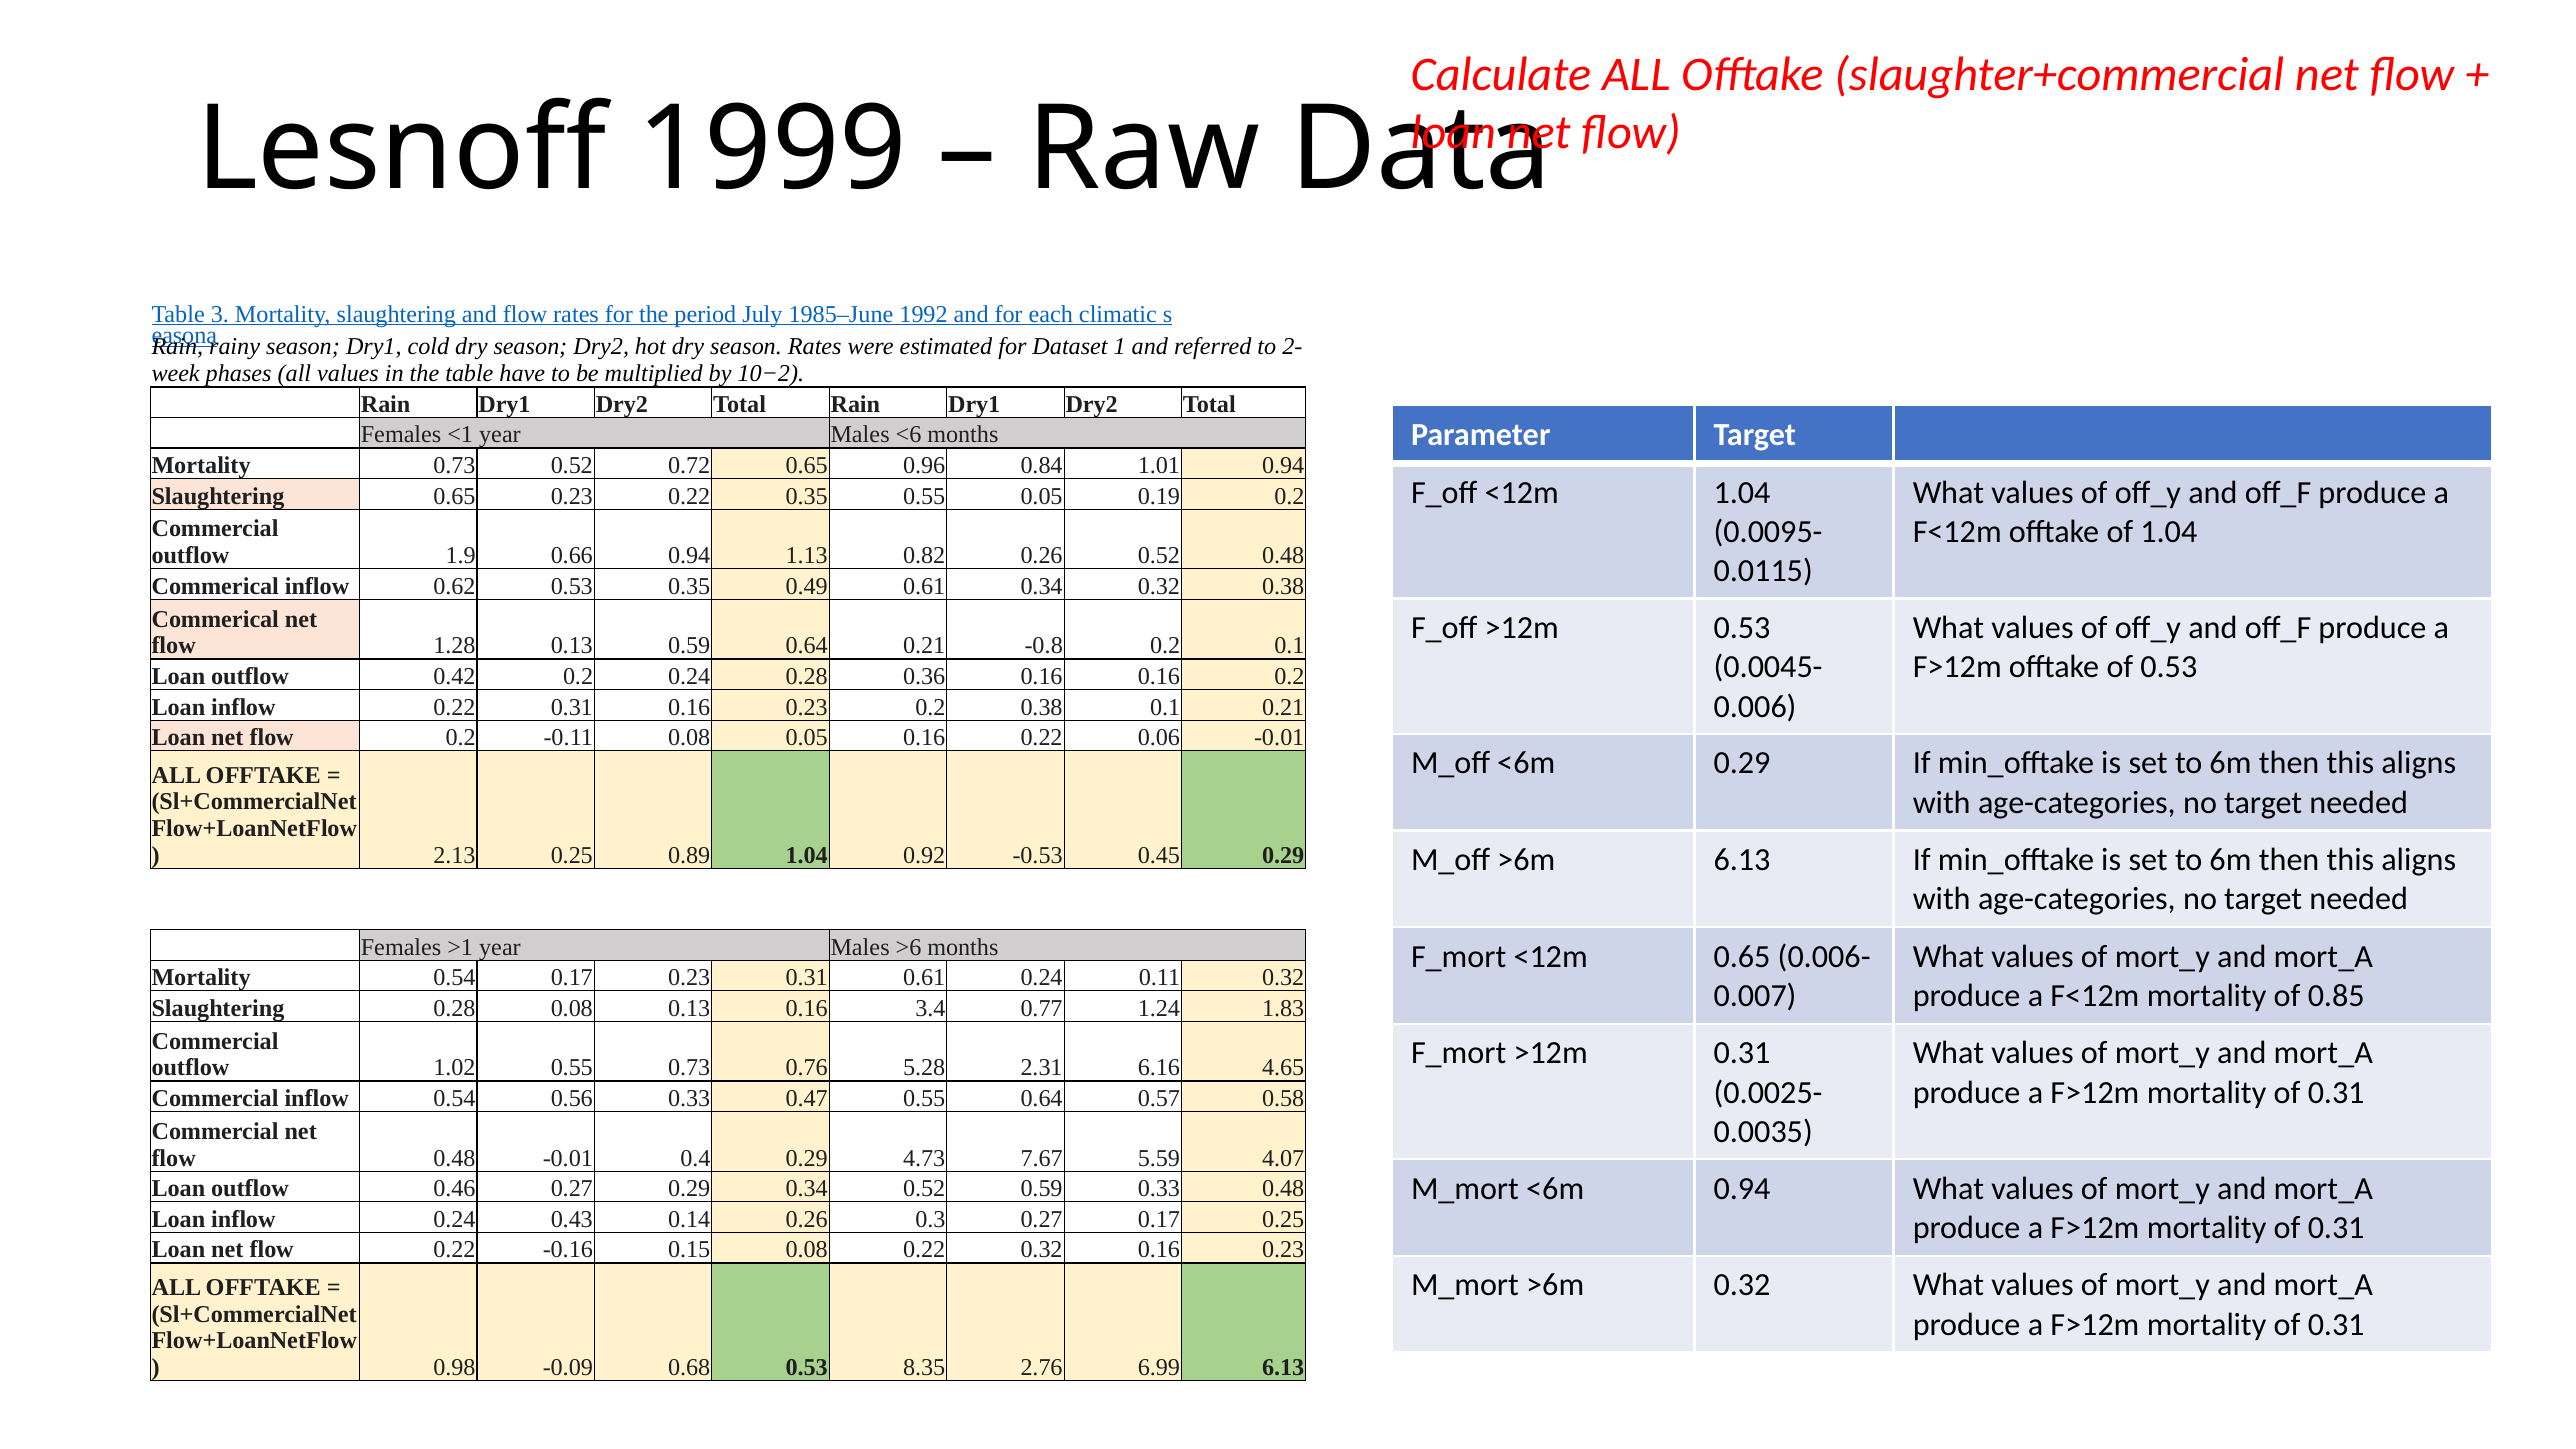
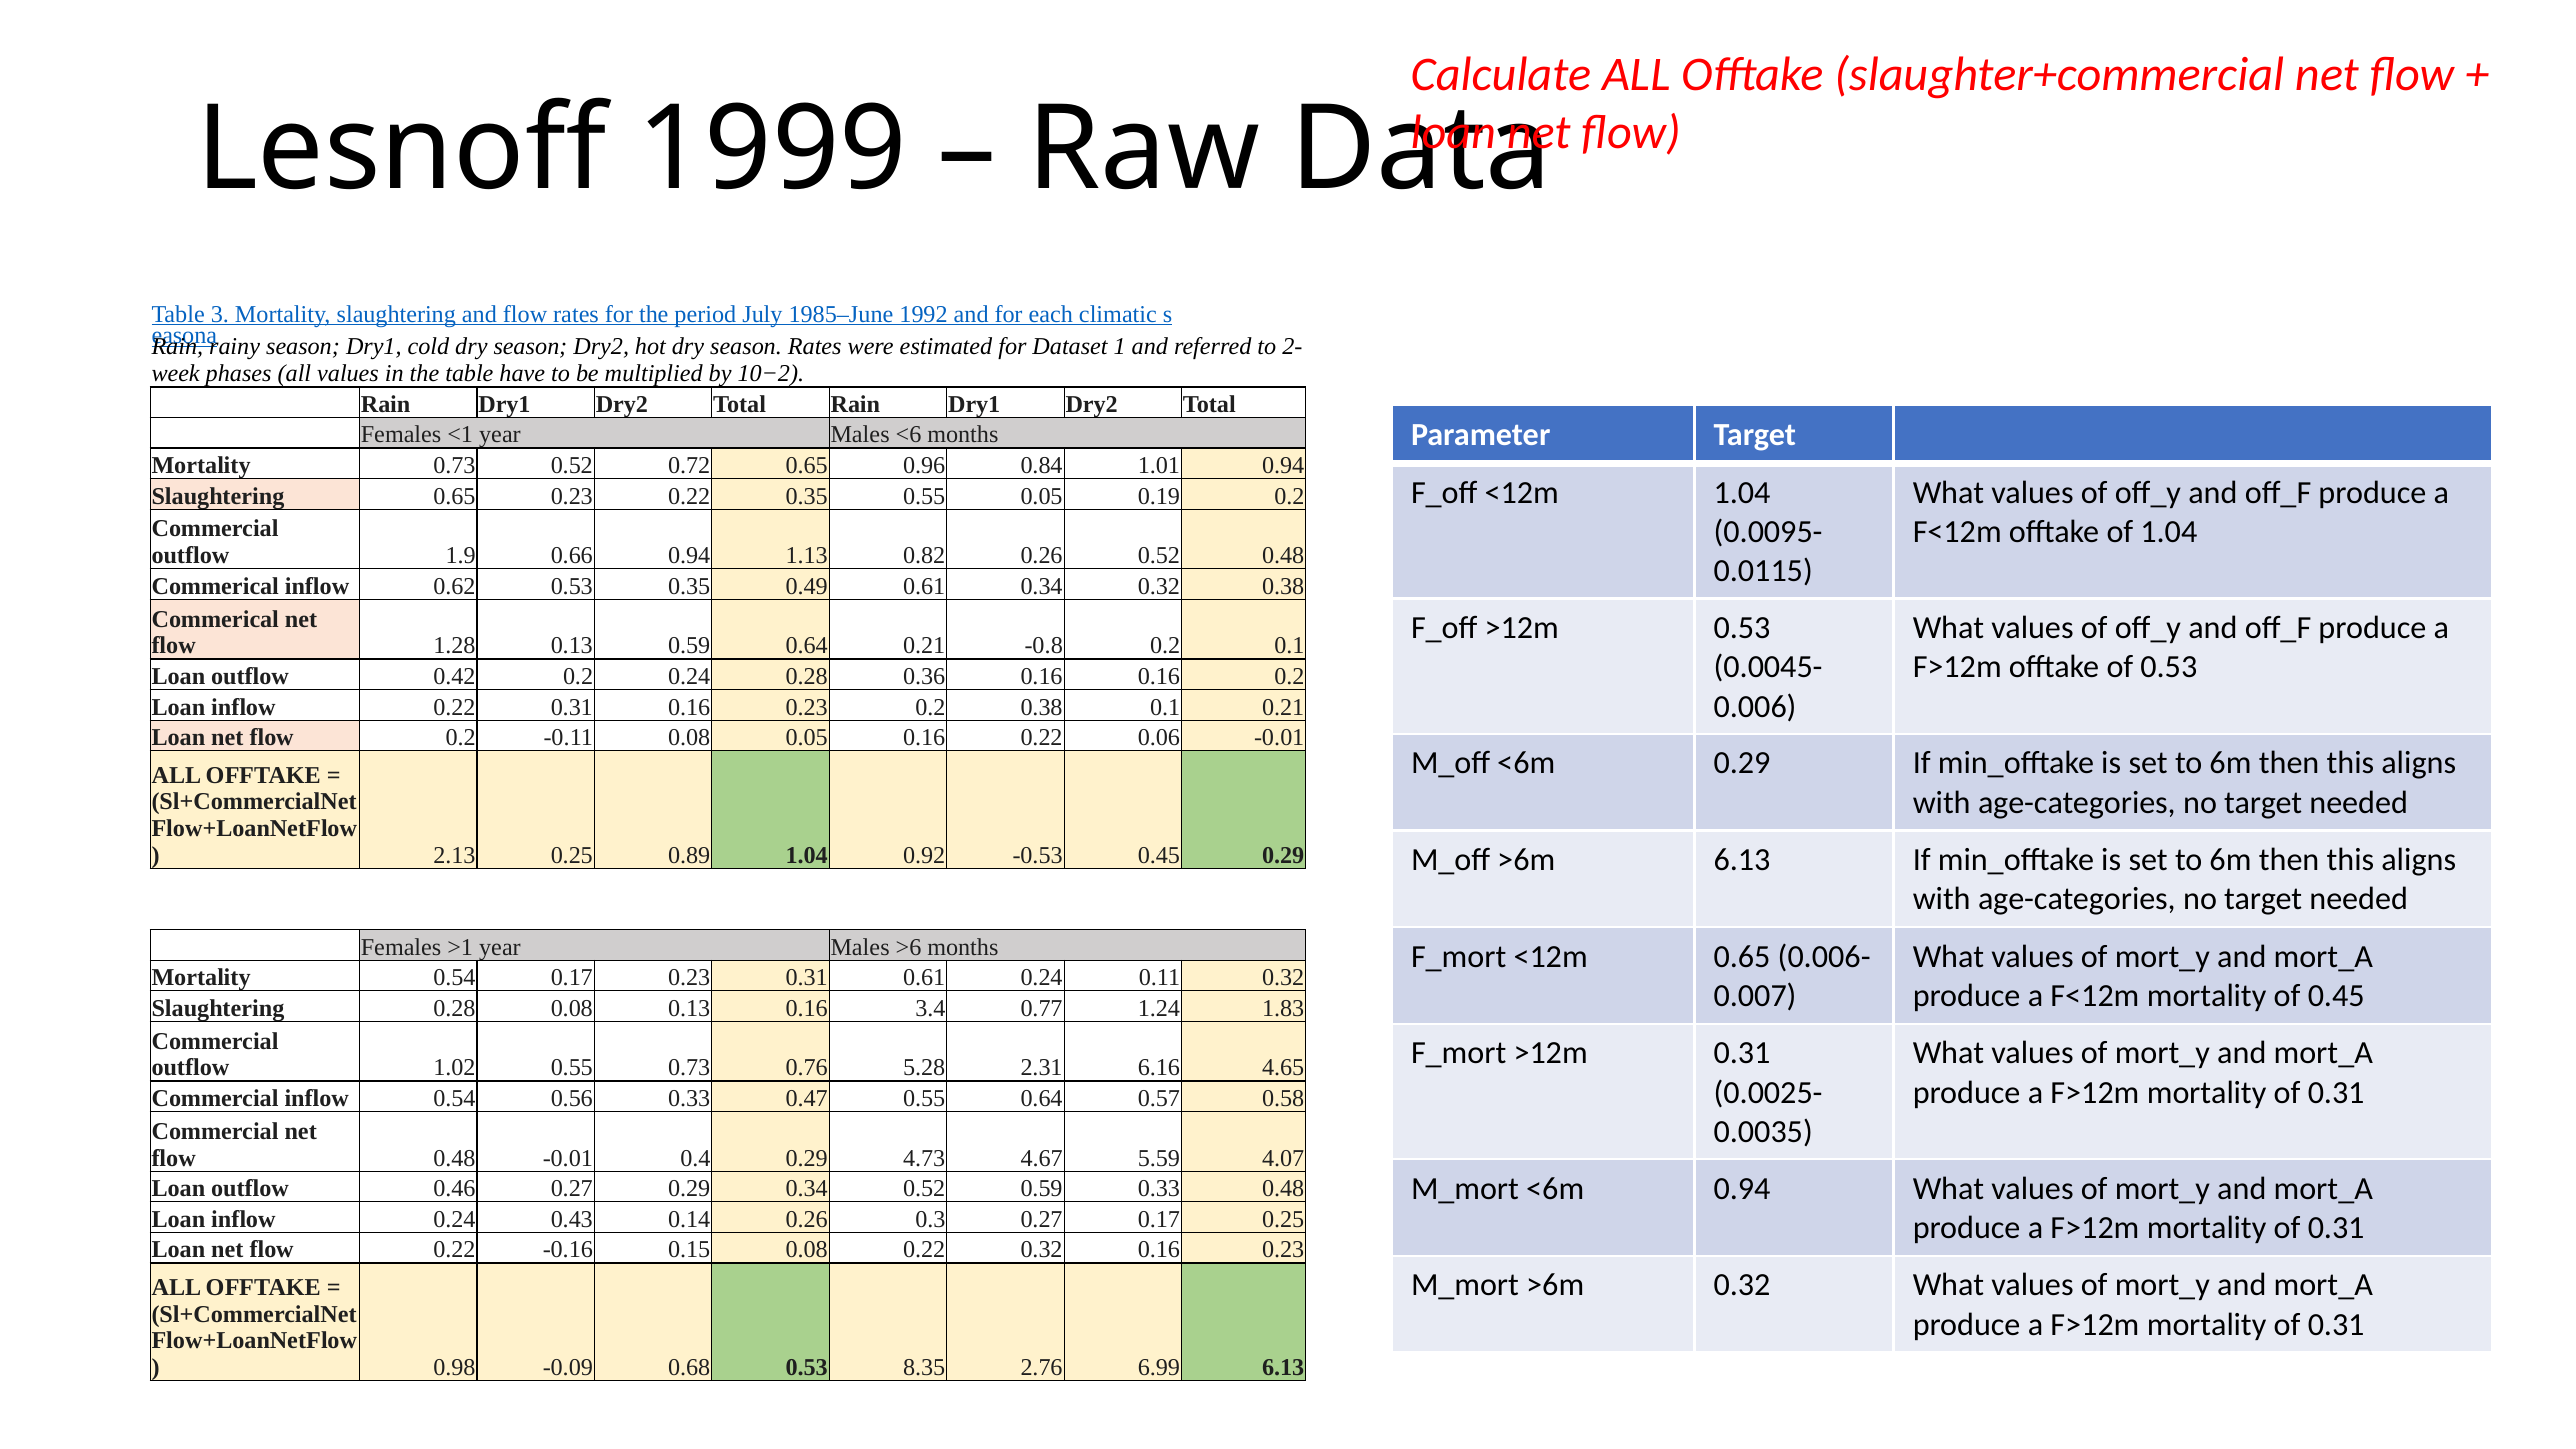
of 0.85: 0.85 -> 0.45
7.67: 7.67 -> 4.67
